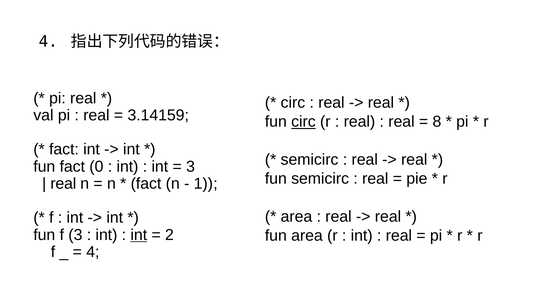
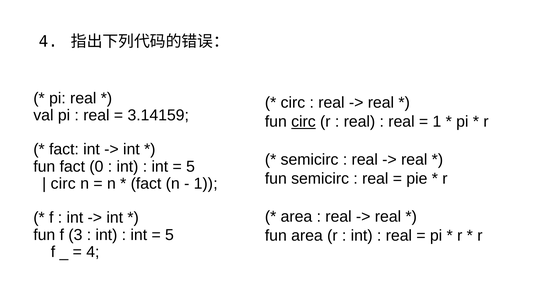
8 at (437, 122): 8 -> 1
3 at (190, 166): 3 -> 5
real at (63, 184): real -> circ
int at (139, 235) underline: present -> none
2 at (169, 235): 2 -> 5
